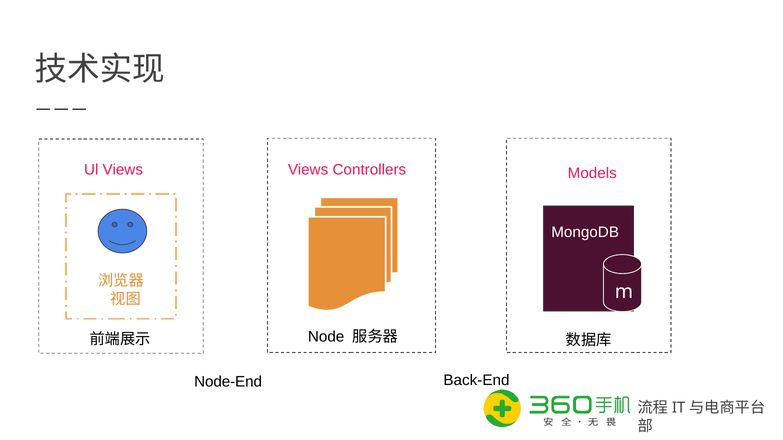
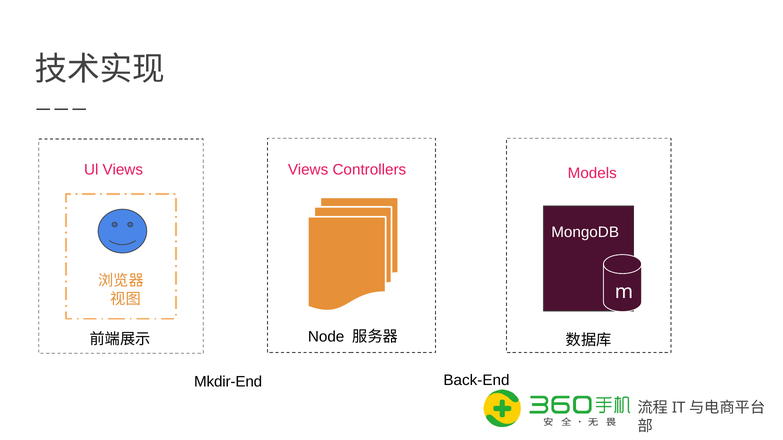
Node-End: Node-End -> Mkdir-End
